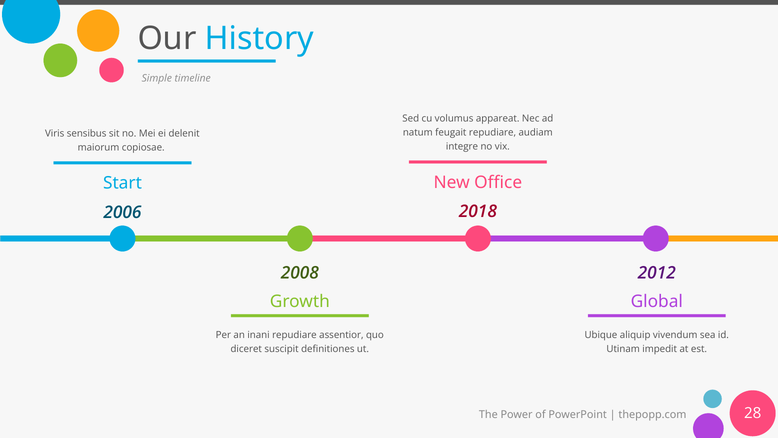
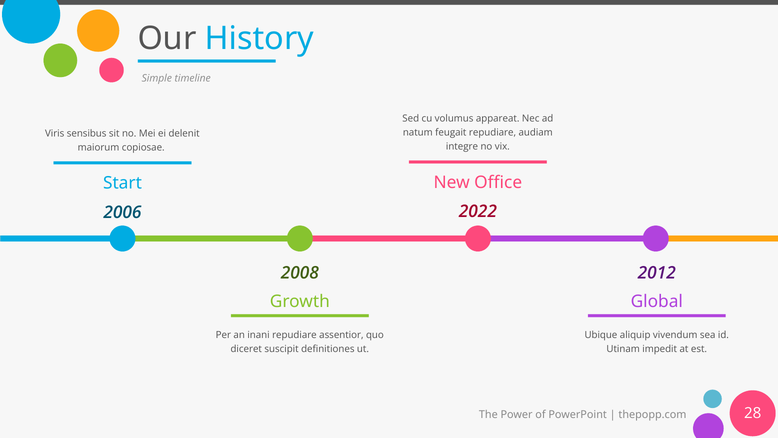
2018: 2018 -> 2022
